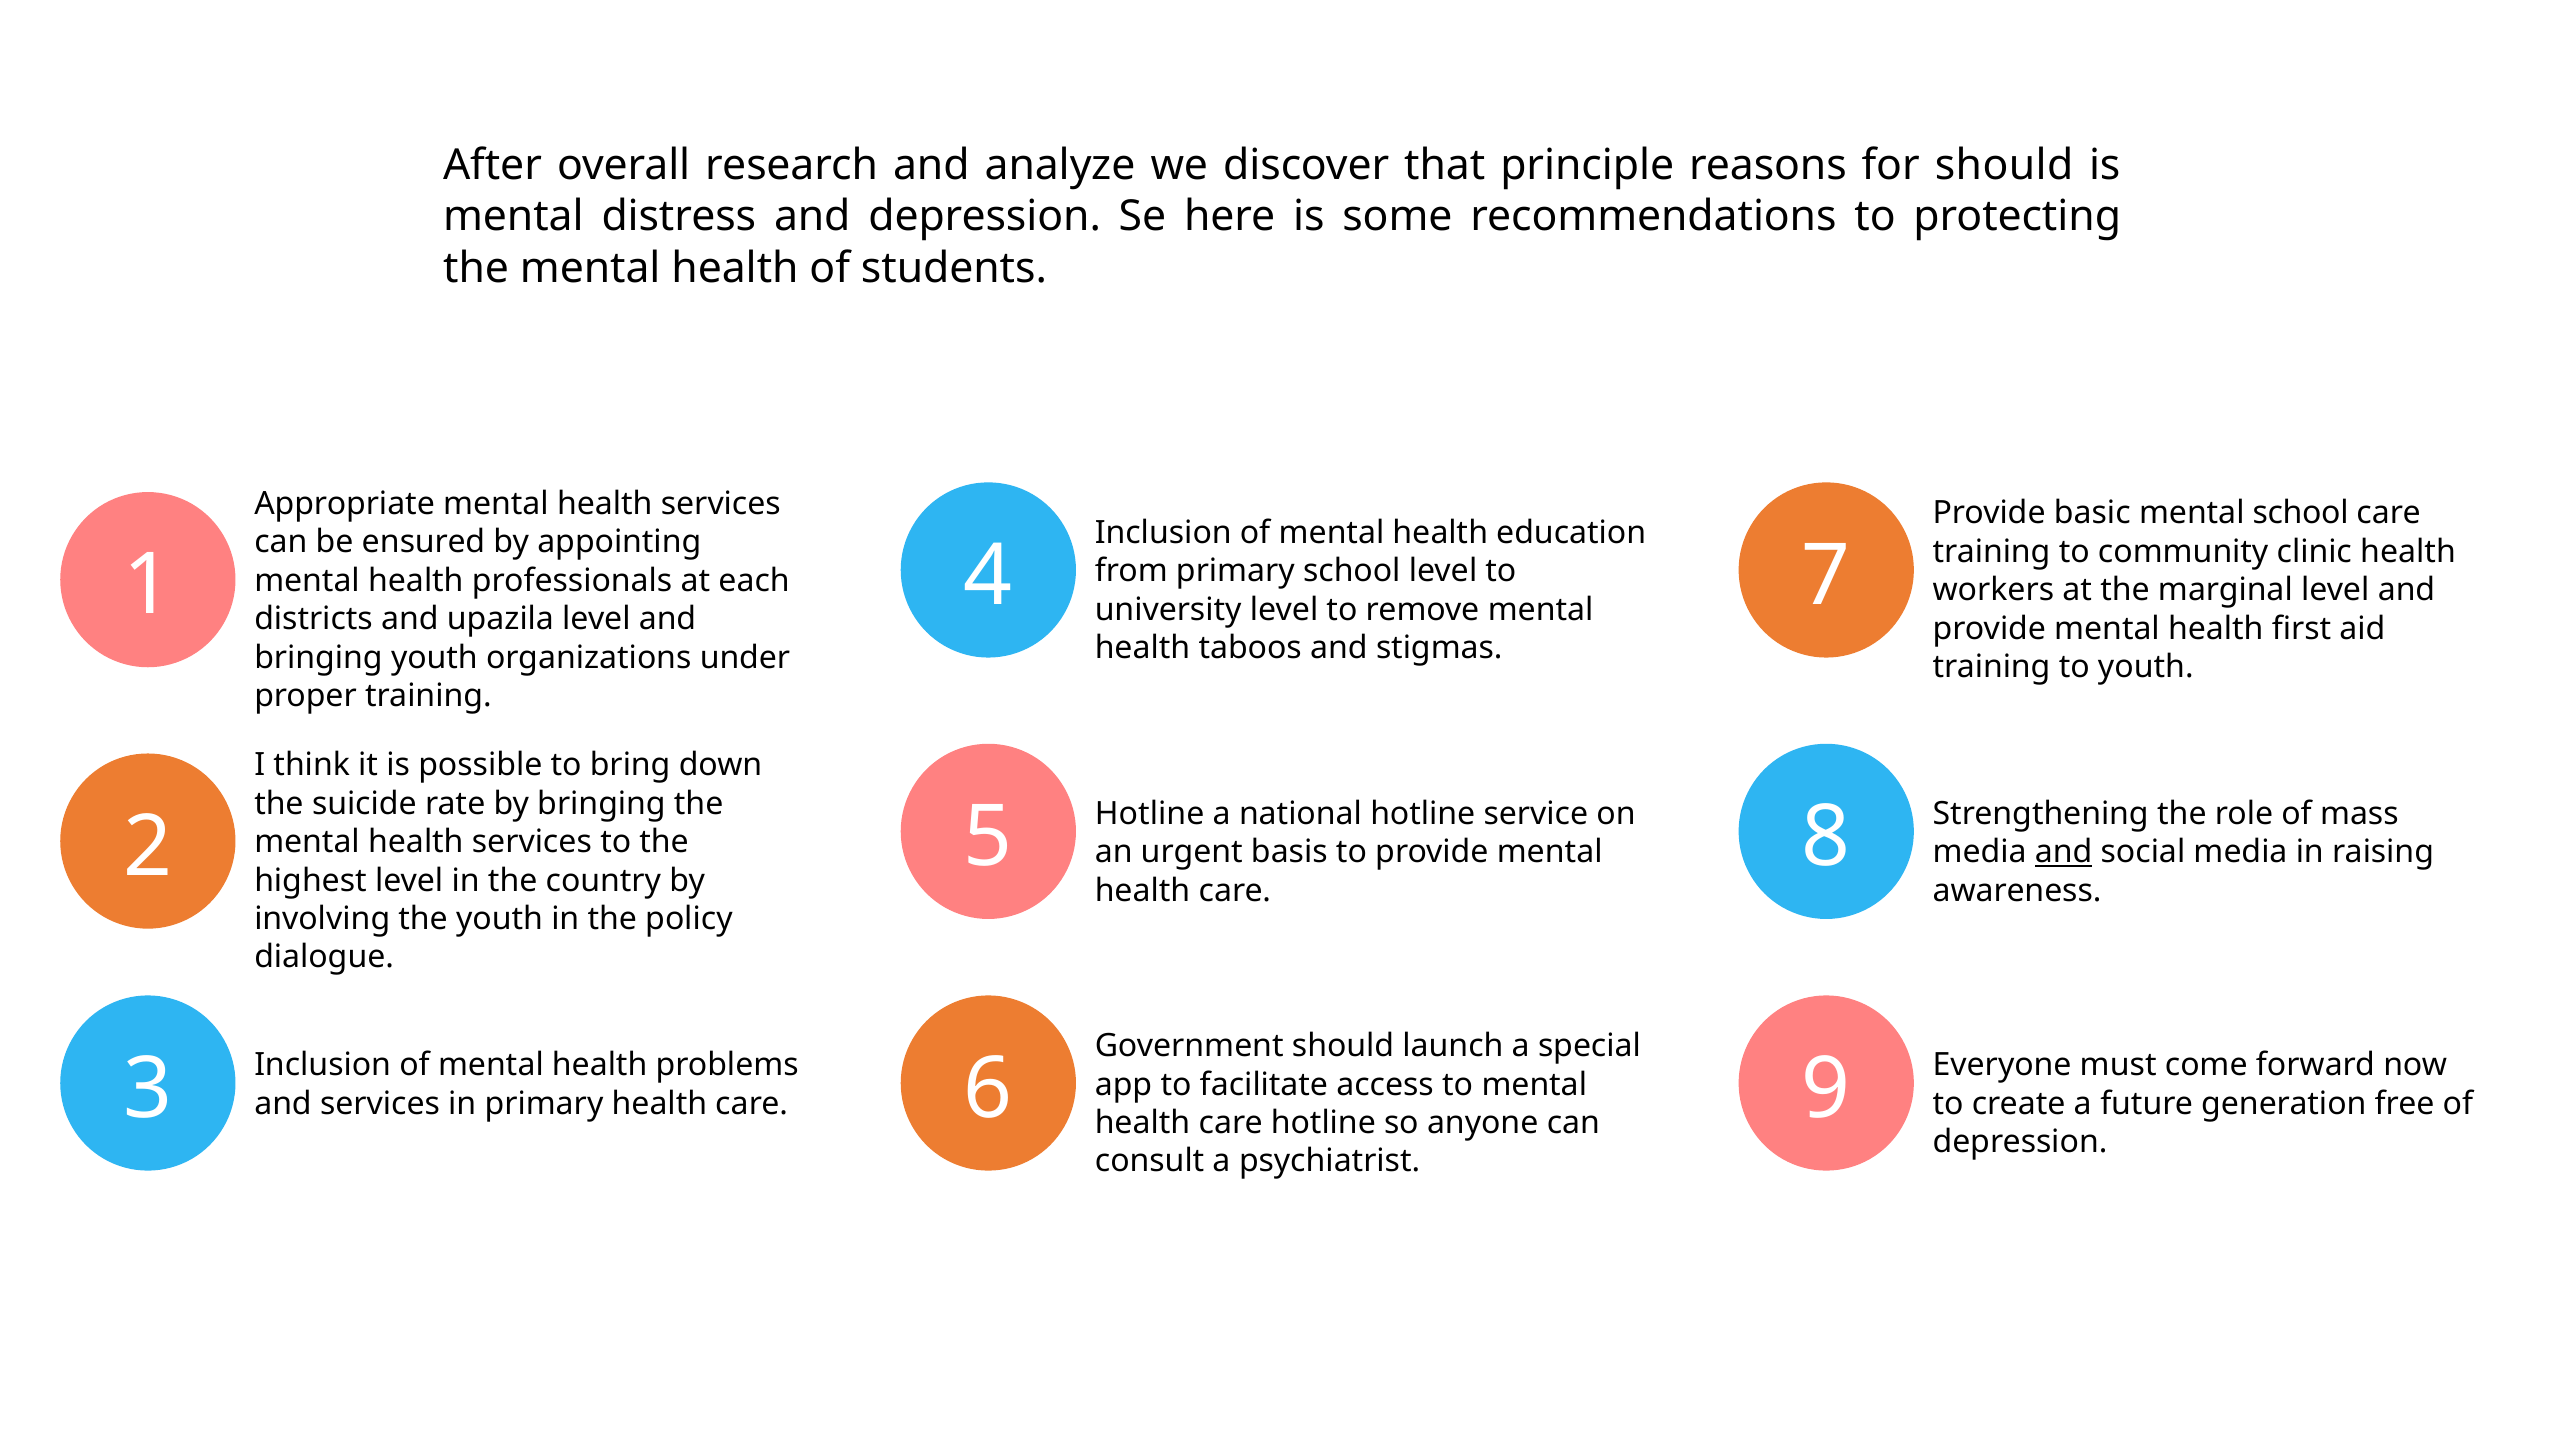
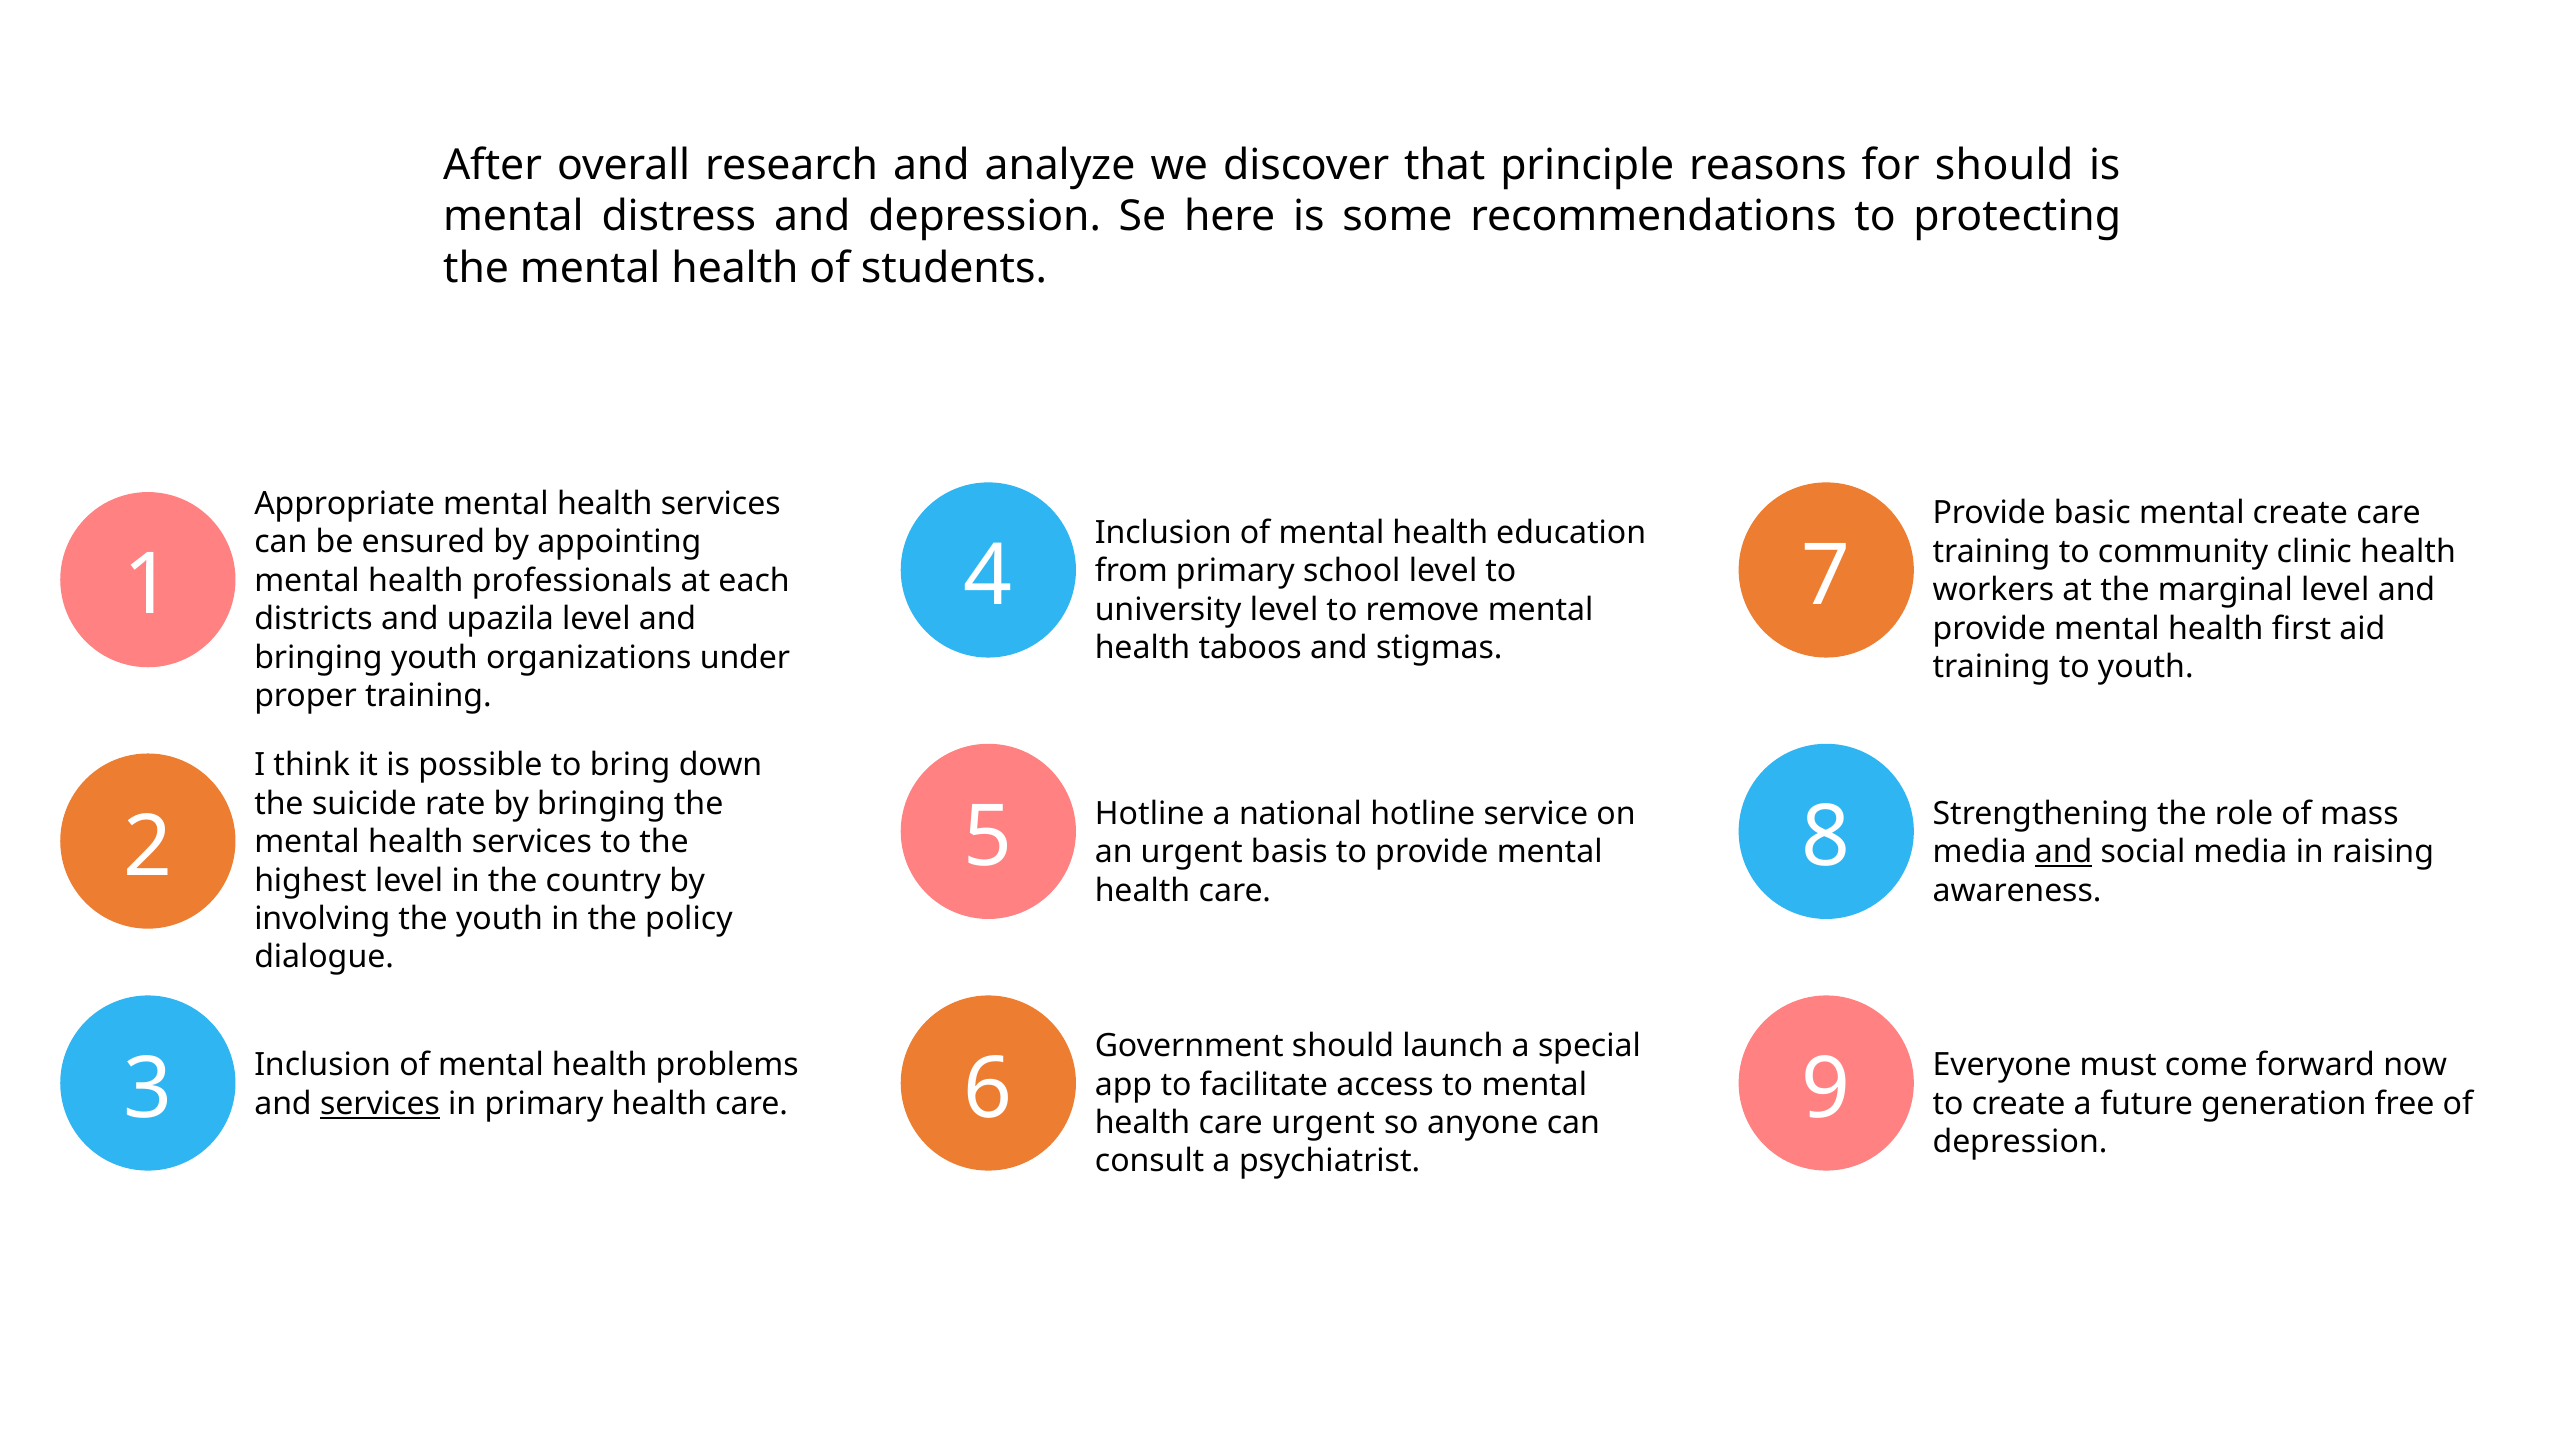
mental school: school -> create
services at (380, 1104) underline: none -> present
care hotline: hotline -> urgent
